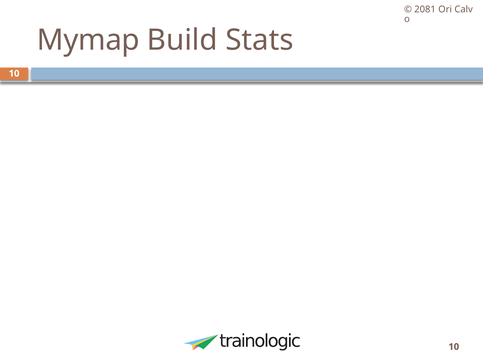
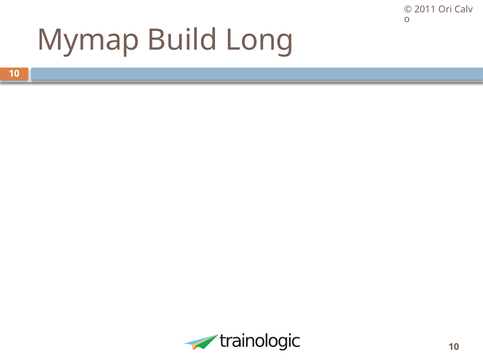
2081: 2081 -> 2011
Stats: Stats -> Long
